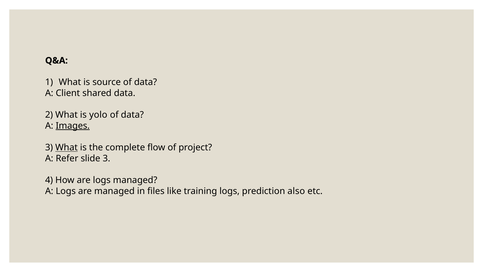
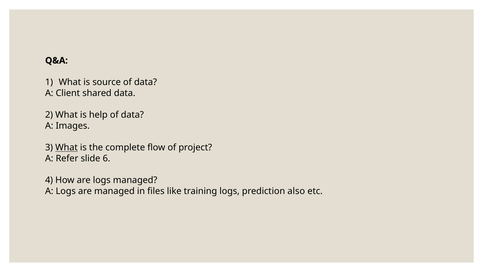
yolo: yolo -> help
Images underline: present -> none
slide 3: 3 -> 6
